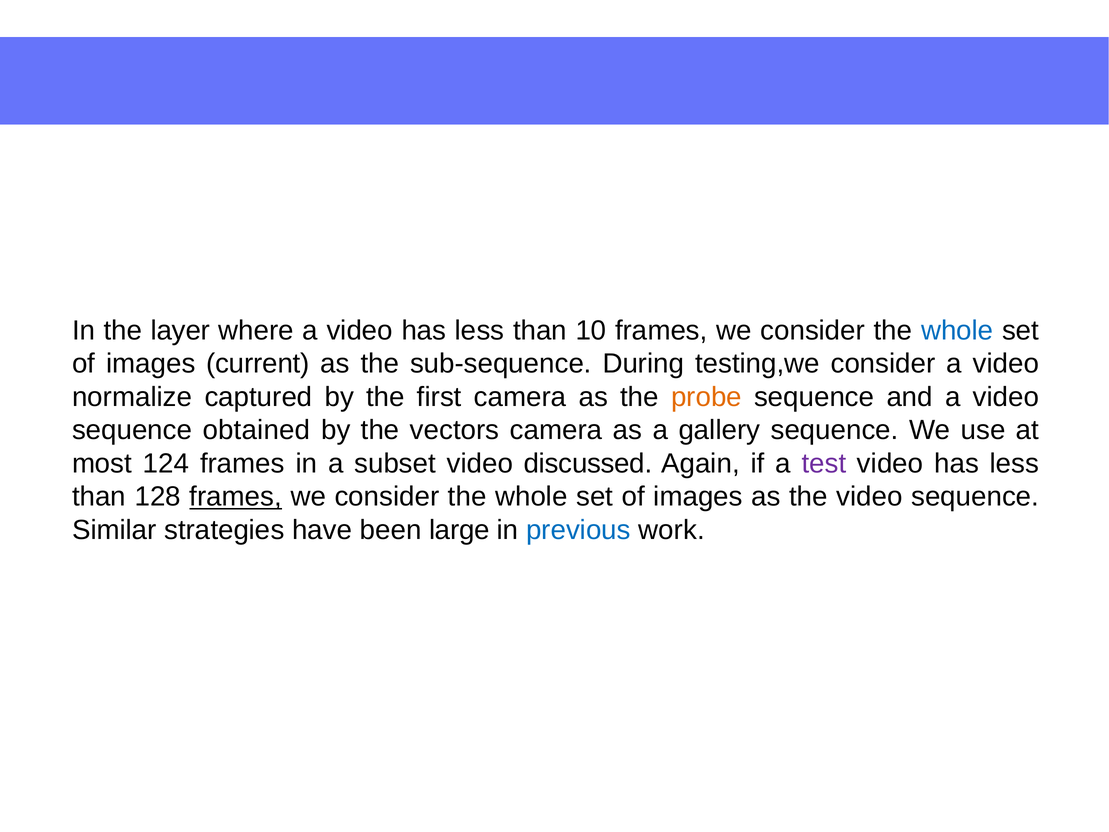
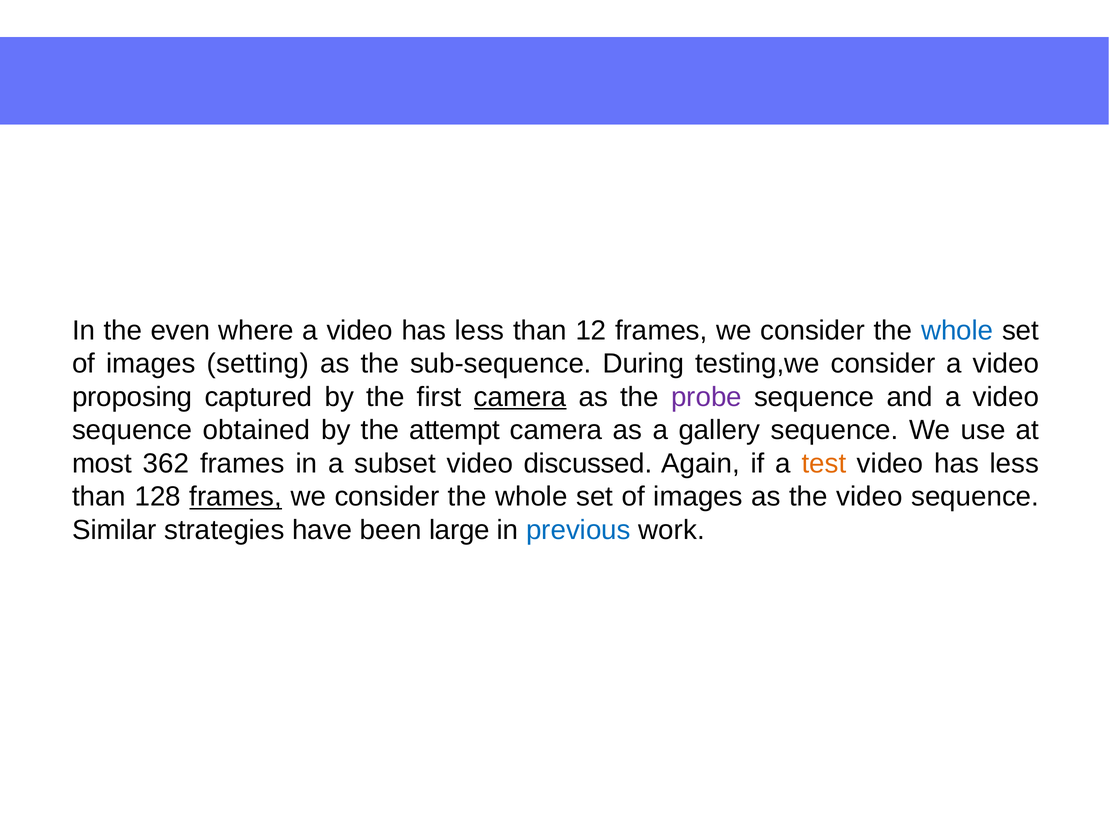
layer: layer -> even
10: 10 -> 12
current: current -> setting
normalize: normalize -> proposing
camera at (520, 397) underline: none -> present
probe colour: orange -> purple
vectors: vectors -> attempt
124: 124 -> 362
test colour: purple -> orange
